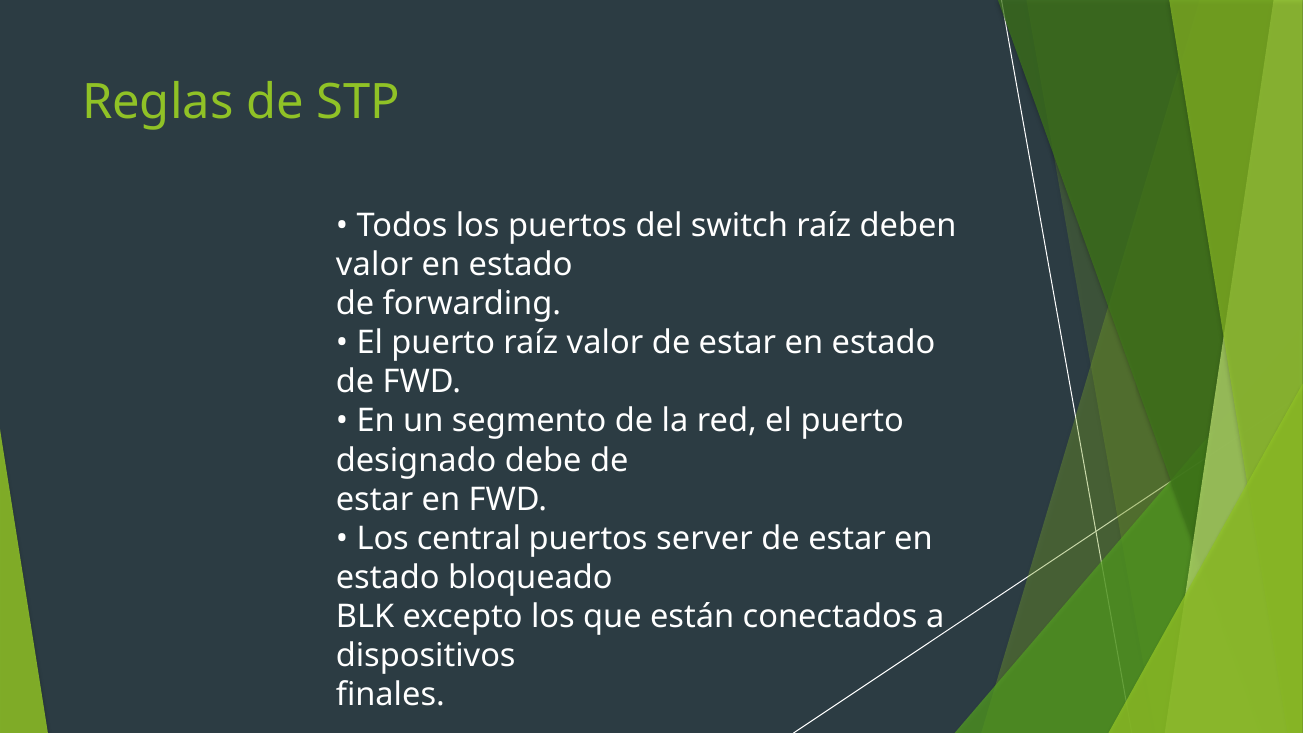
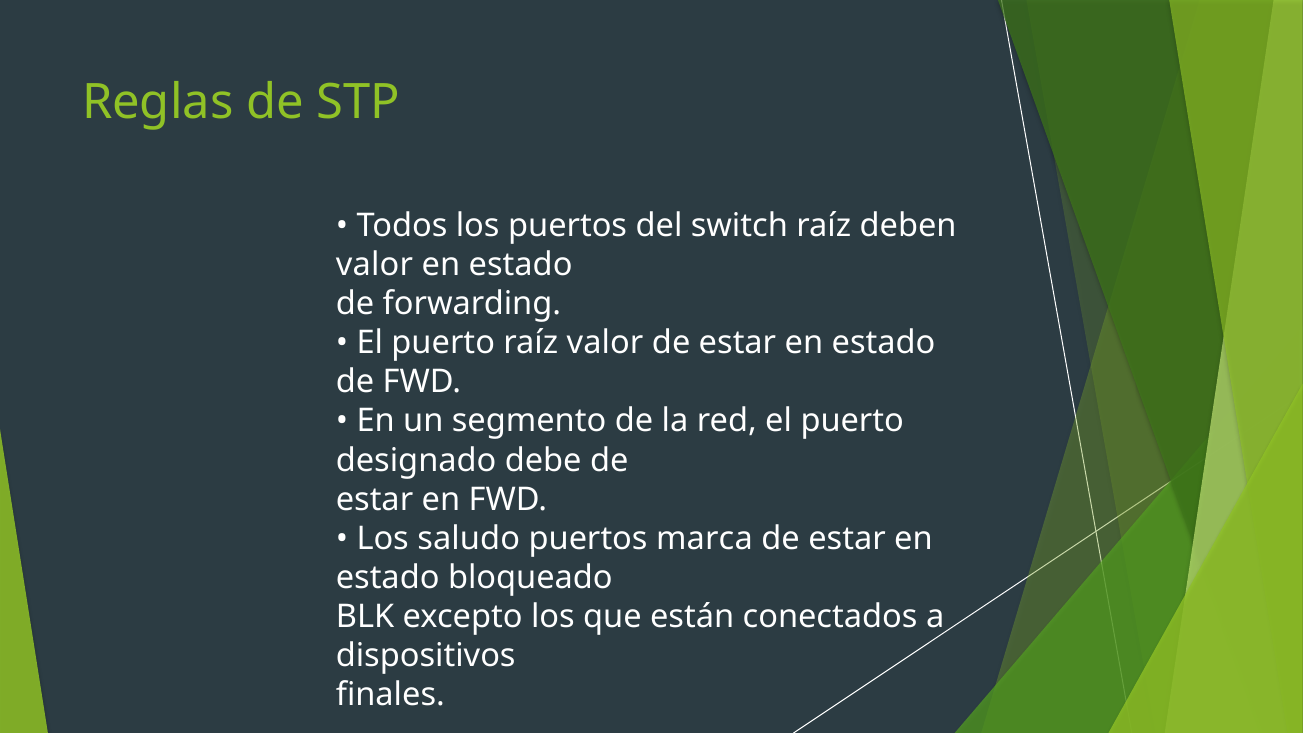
central: central -> saludo
server: server -> marca
